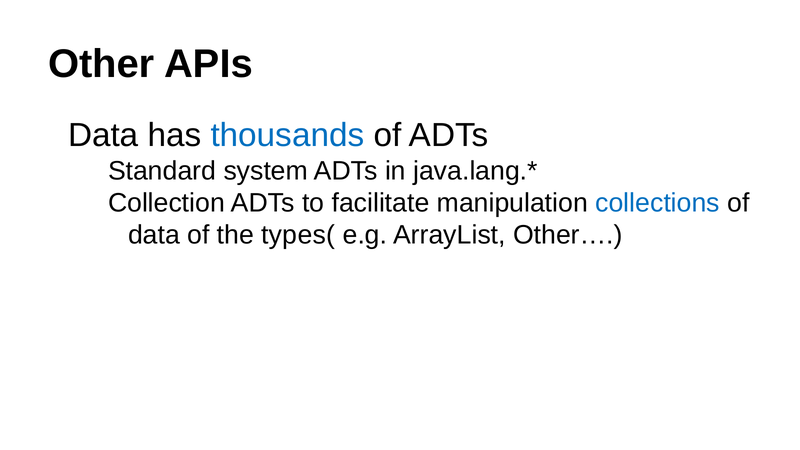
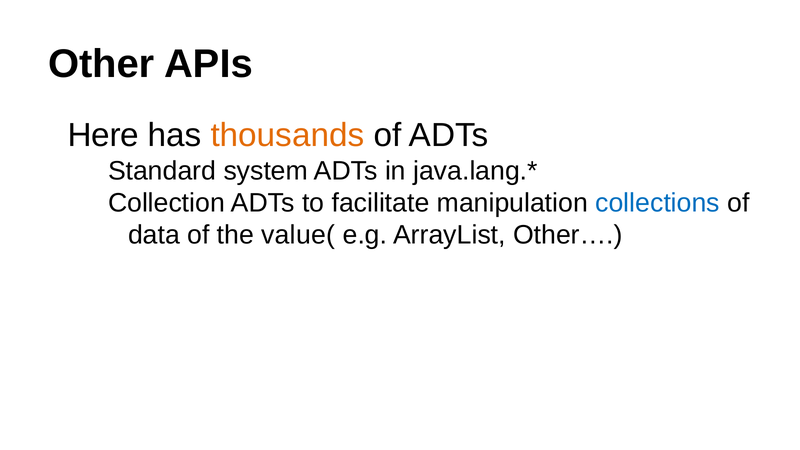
Data at (103, 135): Data -> Here
thousands colour: blue -> orange
types(: types( -> value(
